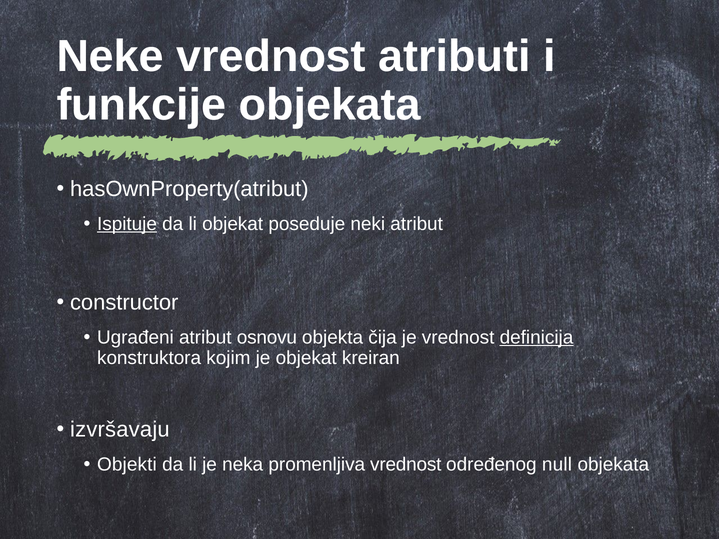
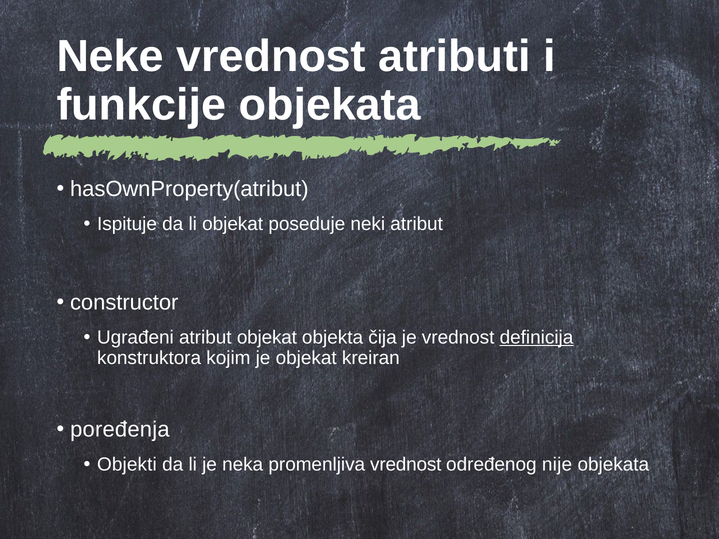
Ispituje underline: present -> none
atribut osnovu: osnovu -> objekat
izvršavaju: izvršavaju -> poređenja
null: null -> nije
